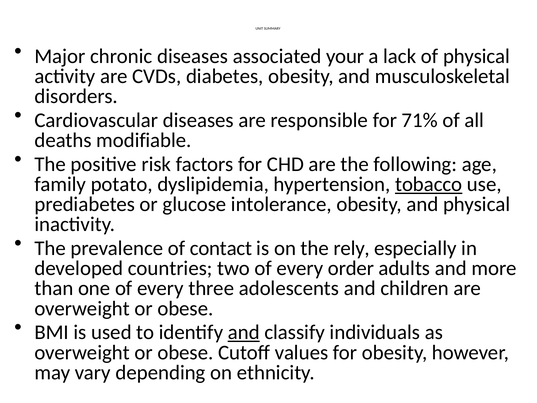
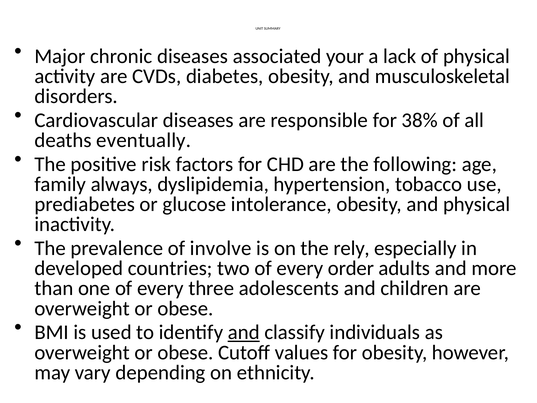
71%: 71% -> 38%
modifiable: modifiable -> eventually
potato: potato -> always
tobacco underline: present -> none
contact: contact -> involve
